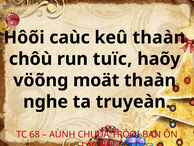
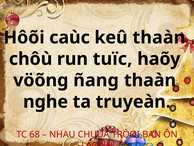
moät: moät -> ñang
AÙNH: AÙNH -> NHAU
